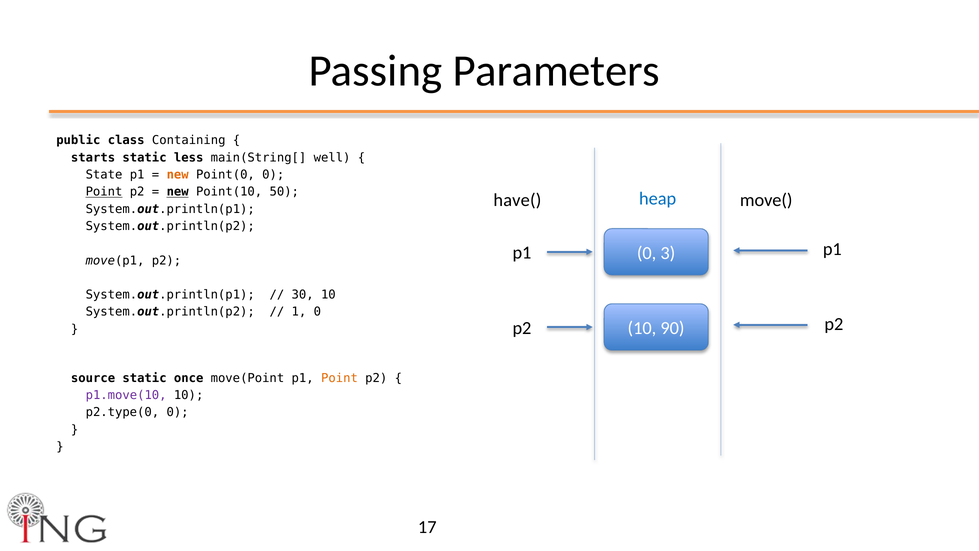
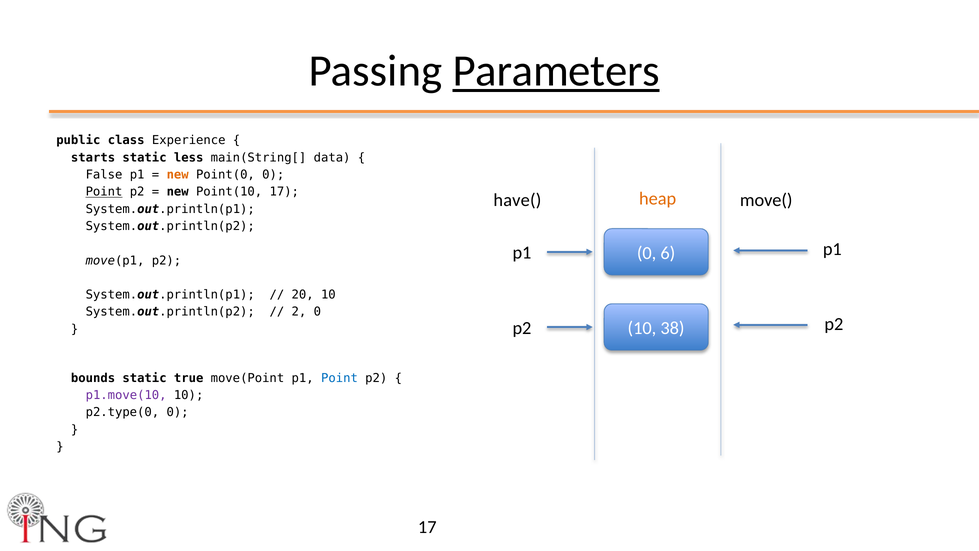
Parameters underline: none -> present
Containing: Containing -> Experience
well: well -> data
State: State -> False
new at (178, 192) underline: present -> none
Point(10 50: 50 -> 17
heap colour: blue -> orange
3: 3 -> 6
30: 30 -> 20
1: 1 -> 2
90: 90 -> 38
source: source -> bounds
once: once -> true
Point at (339, 378) colour: orange -> blue
